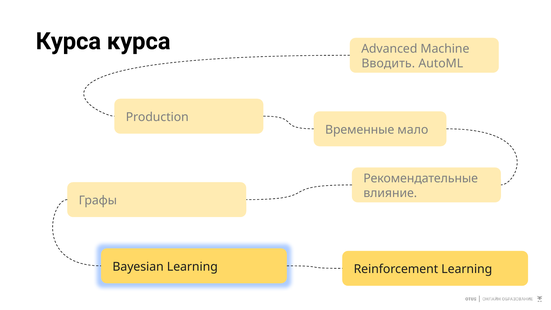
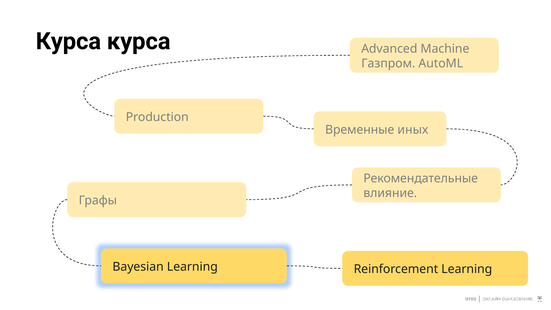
Вводить: Вводить -> Газпром
мало: мало -> иных
